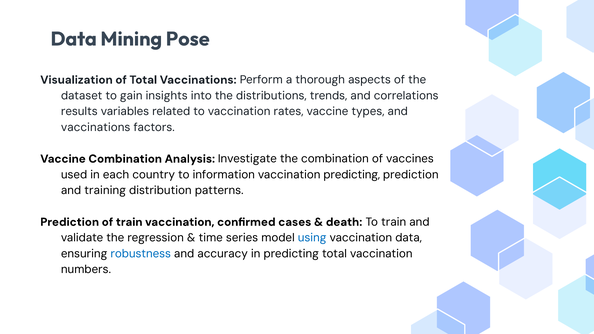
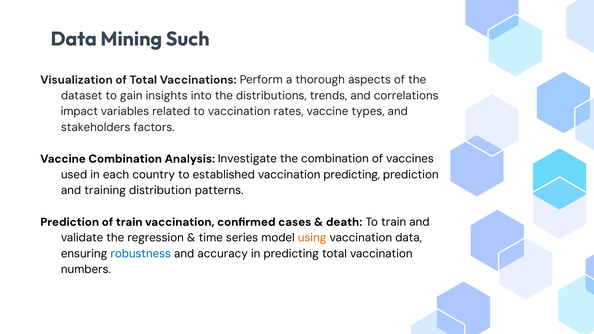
Pose: Pose -> Such
results: results -> impact
vaccinations at (96, 127): vaccinations -> stakeholders
information: information -> established
using colour: blue -> orange
